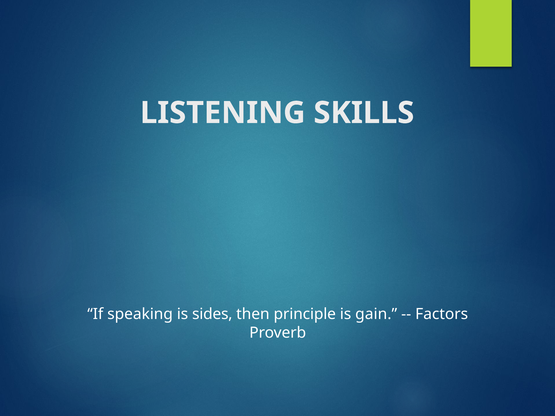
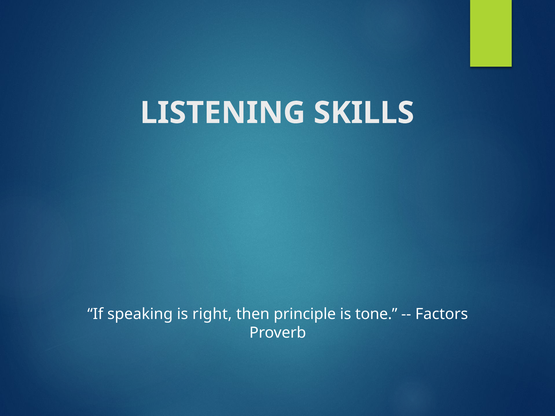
sides: sides -> right
gain: gain -> tone
